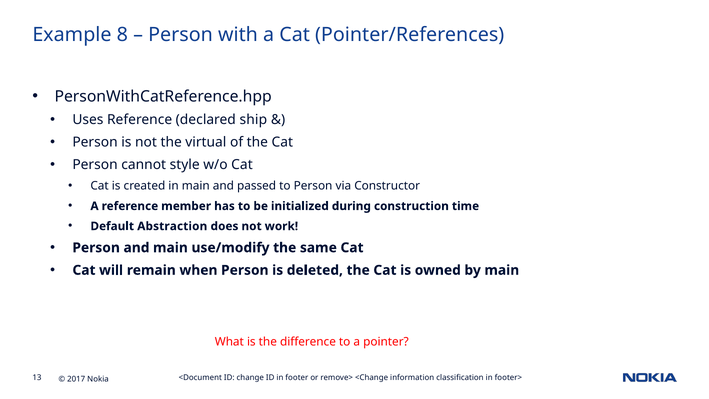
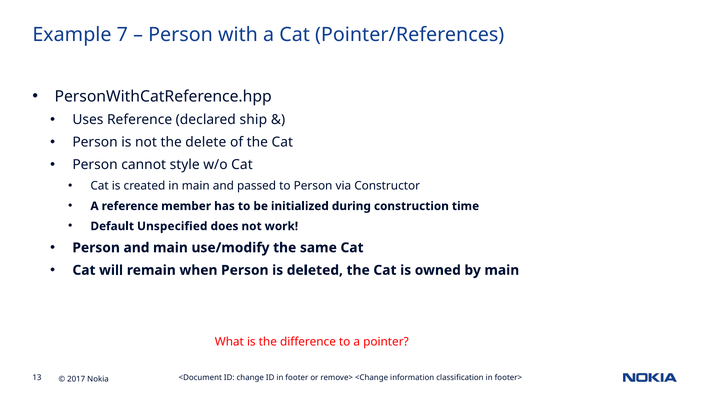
8: 8 -> 7
virtual: virtual -> delete
Abstraction: Abstraction -> Unspecified
